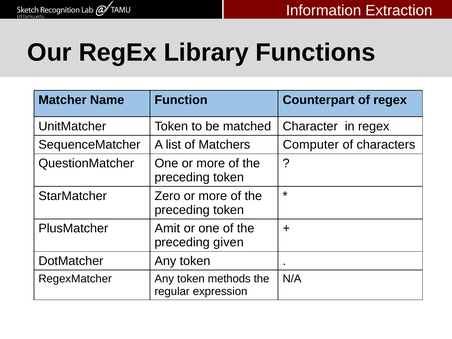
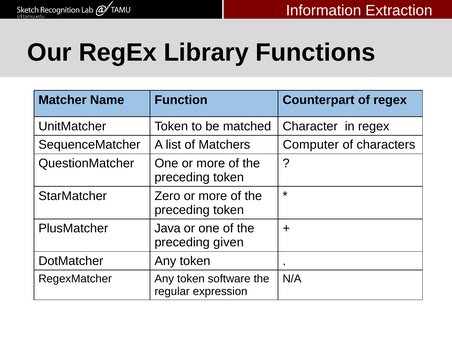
Amit: Amit -> Java
methods: methods -> software
